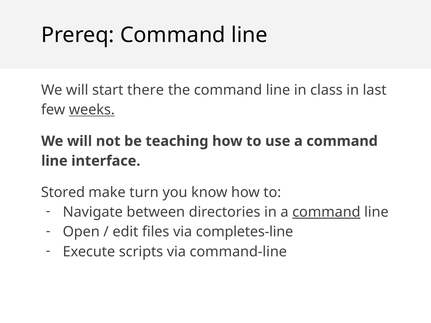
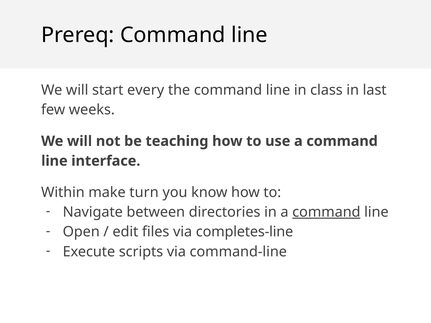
there: there -> every
weeks underline: present -> none
Stored: Stored -> Within
